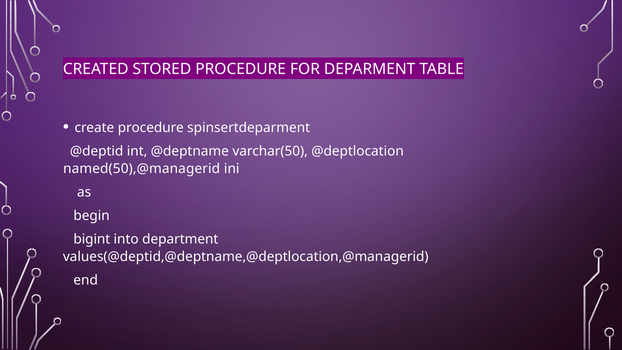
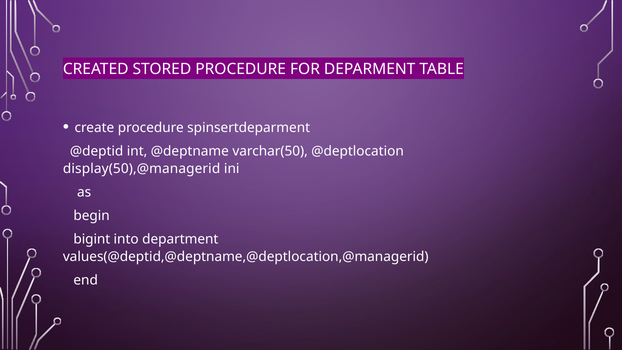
named(50),@managerid: named(50),@managerid -> display(50),@managerid
